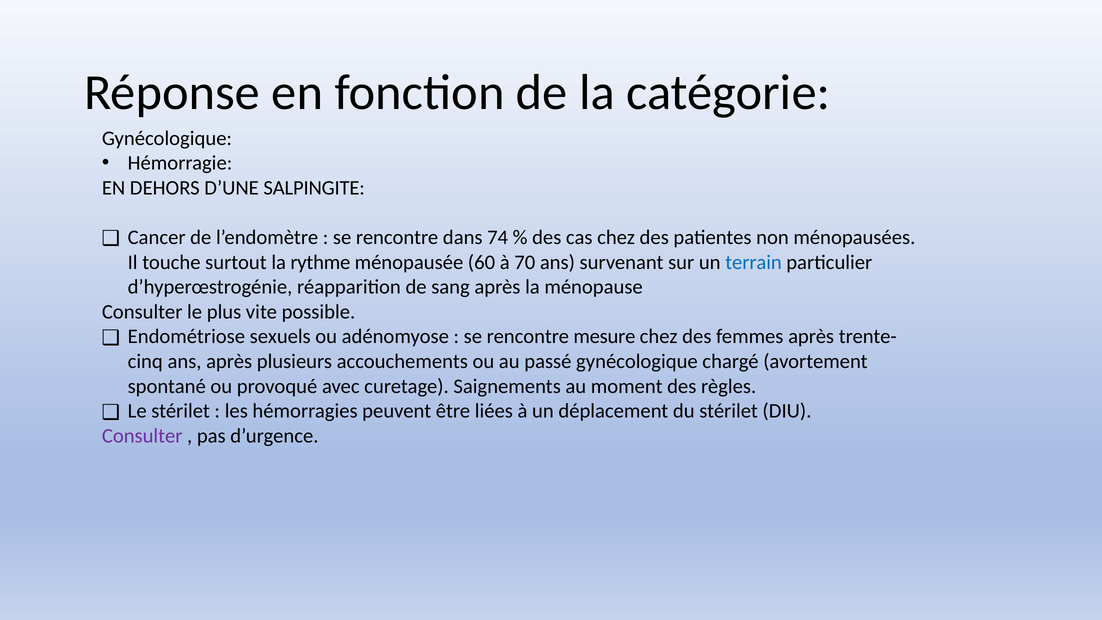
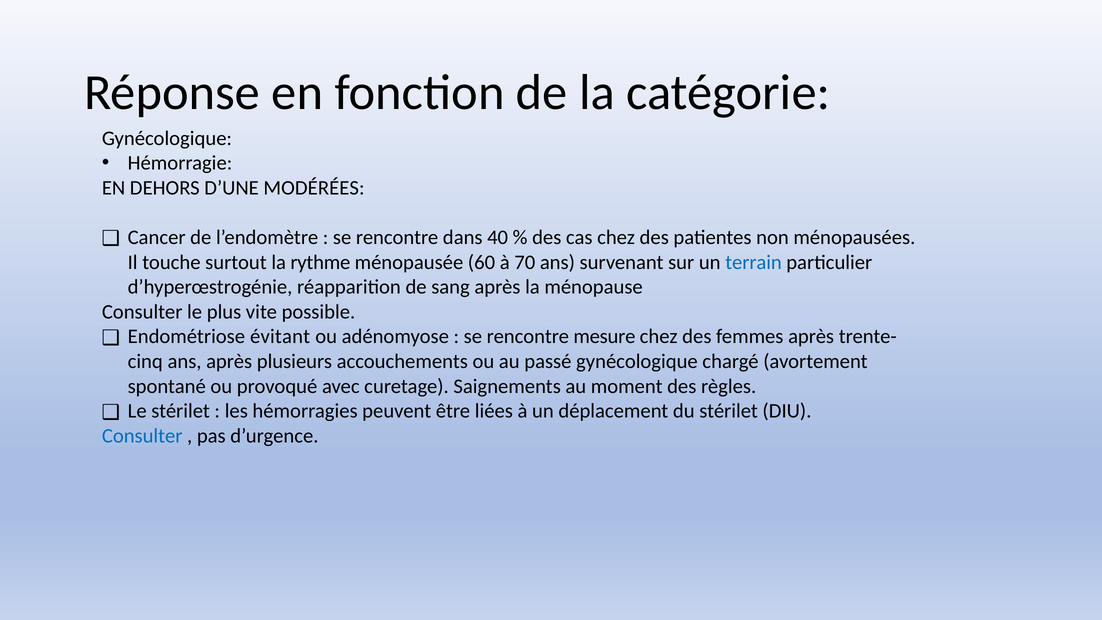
SALPINGITE: SALPINGITE -> MODÉRÉES
74: 74 -> 40
sexuels: sexuels -> évitant
Consulter at (142, 436) colour: purple -> blue
